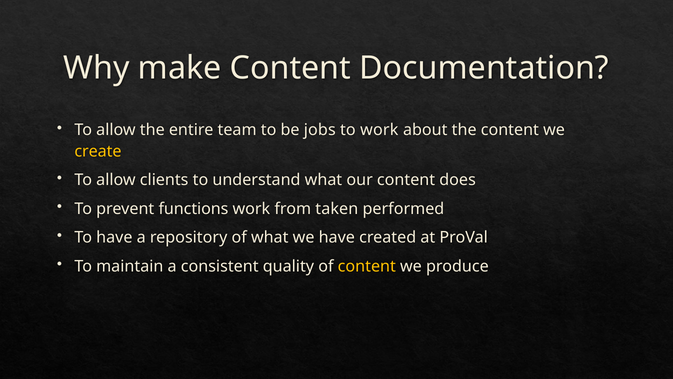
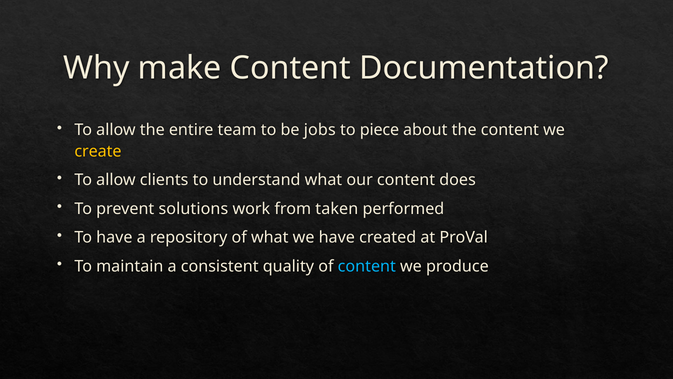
to work: work -> piece
functions: functions -> solutions
content at (367, 266) colour: yellow -> light blue
